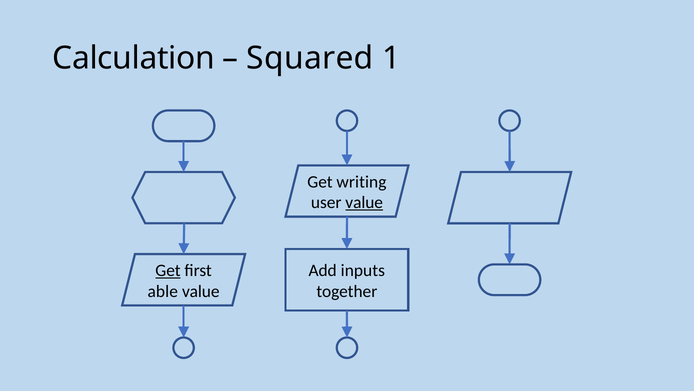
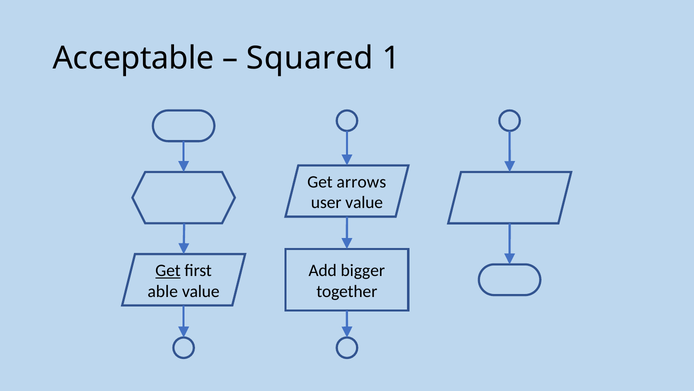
Calculation: Calculation -> Acceptable
writing: writing -> arrows
value at (364, 202) underline: present -> none
inputs: inputs -> bigger
